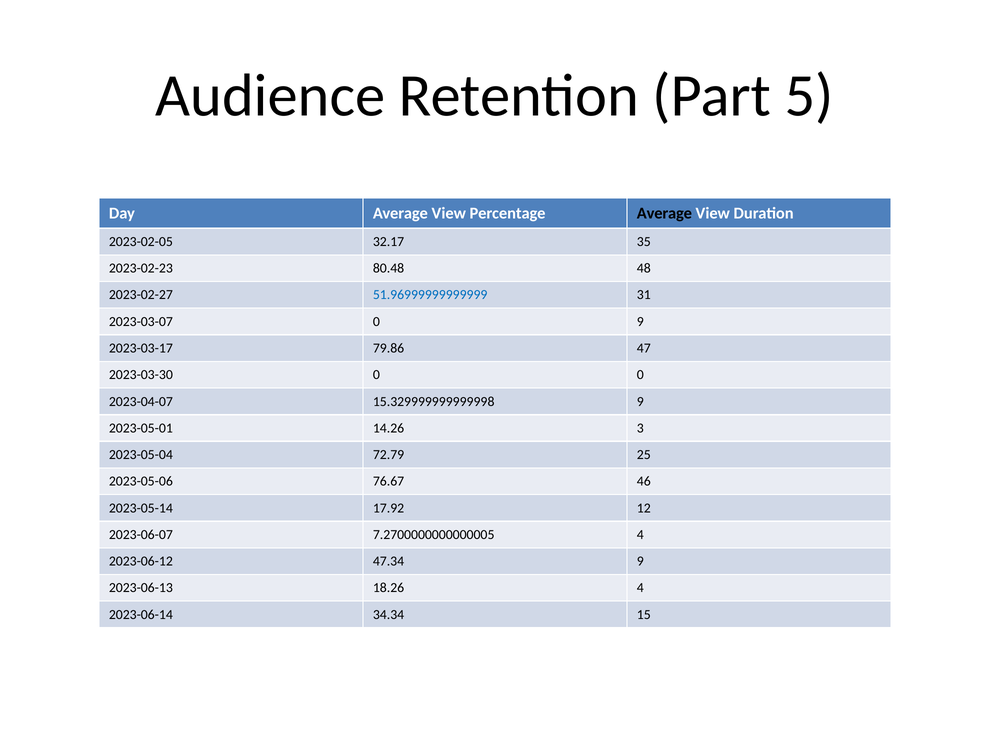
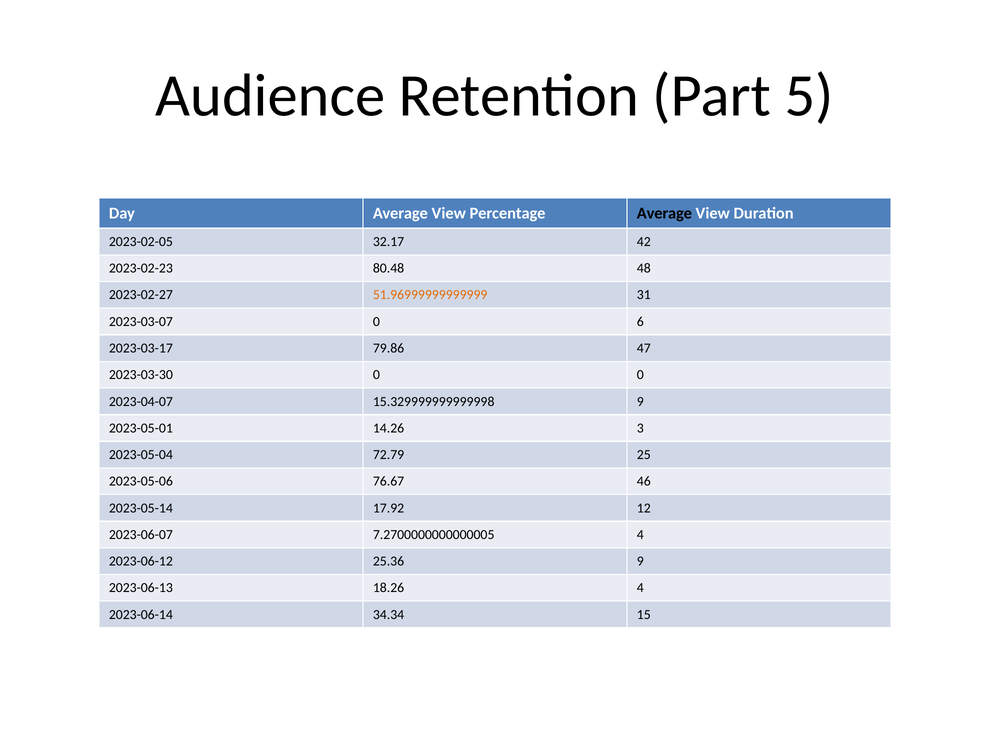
35: 35 -> 42
51.96999999999999 colour: blue -> orange
0 9: 9 -> 6
47.34: 47.34 -> 25.36
